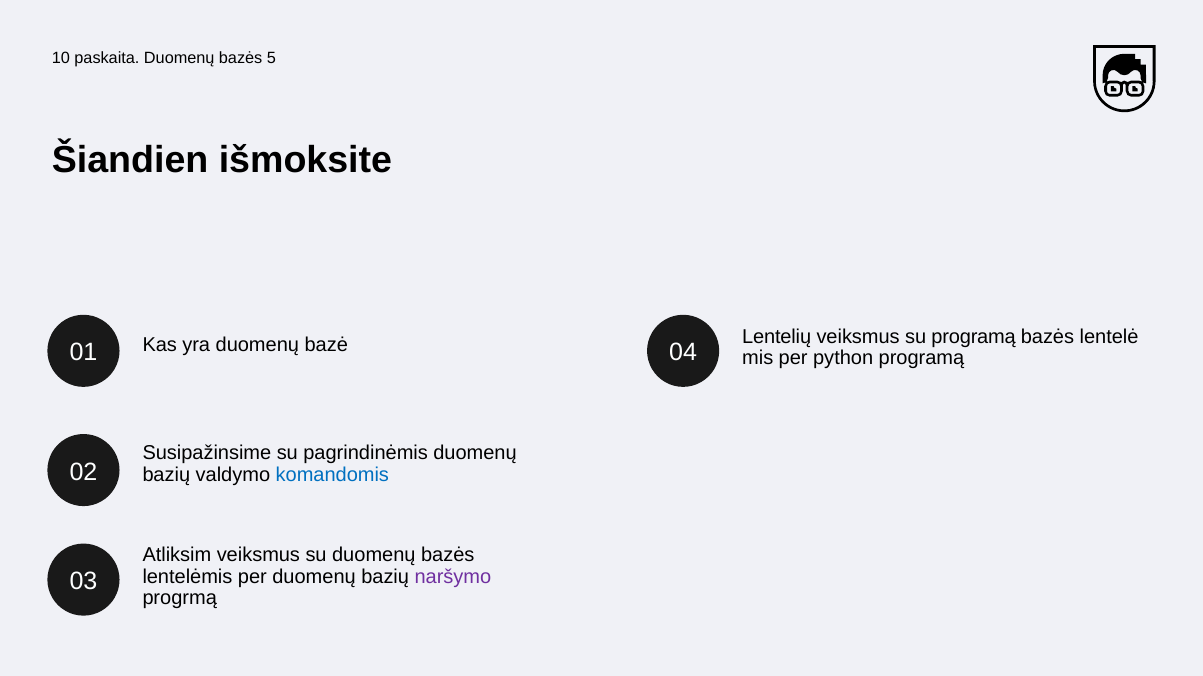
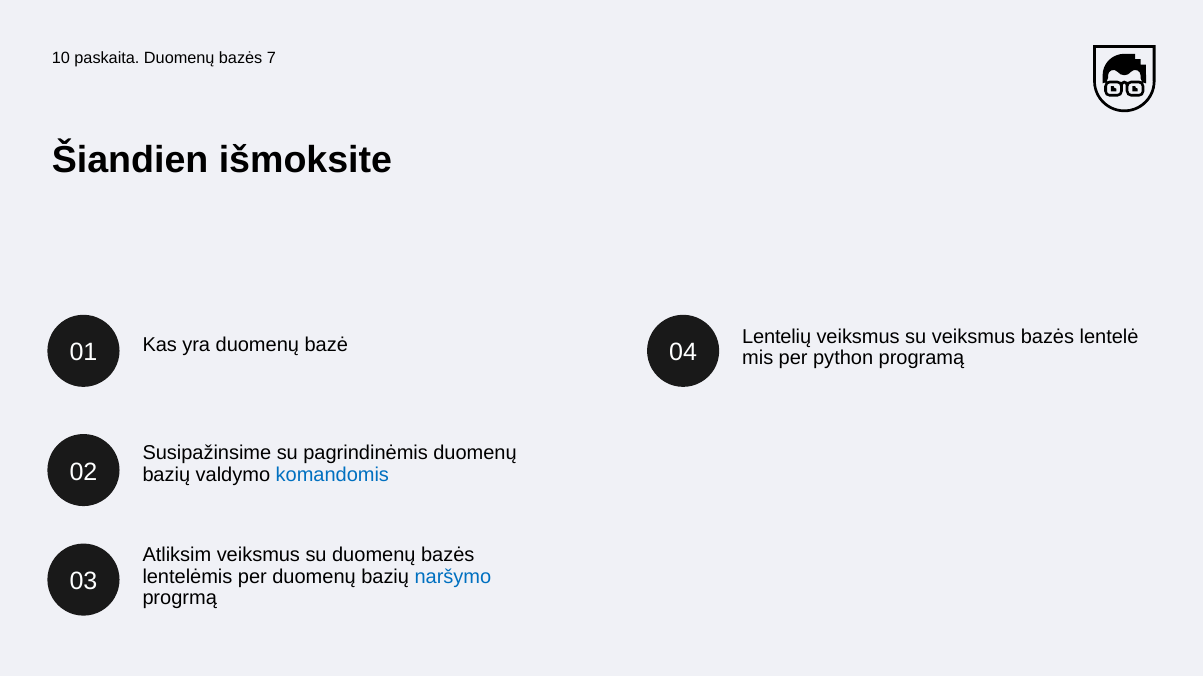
5: 5 -> 7
su programą: programą -> veiksmus
naršymo colour: purple -> blue
